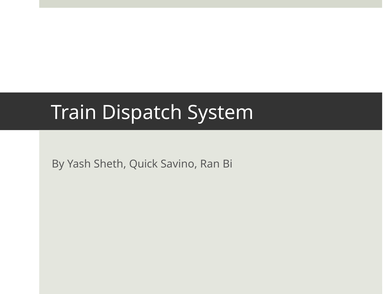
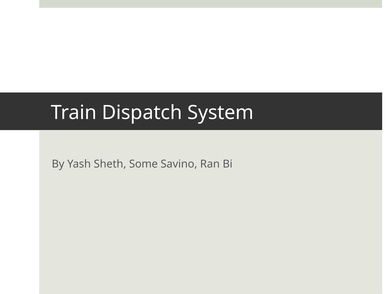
Quick: Quick -> Some
